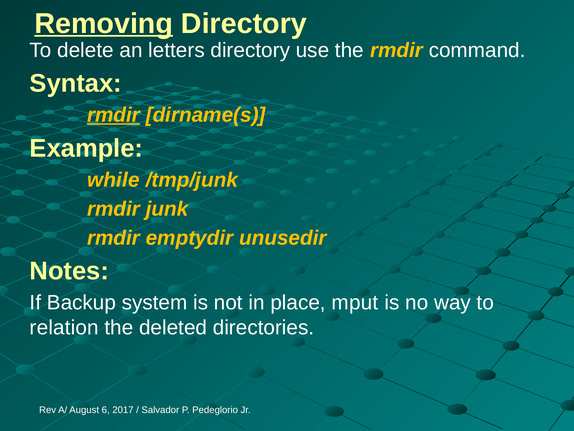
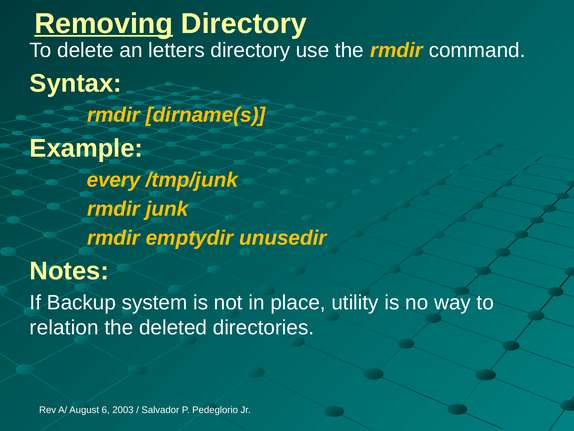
rmdir at (114, 115) underline: present -> none
while: while -> every
mput: mput -> utility
2017: 2017 -> 2003
